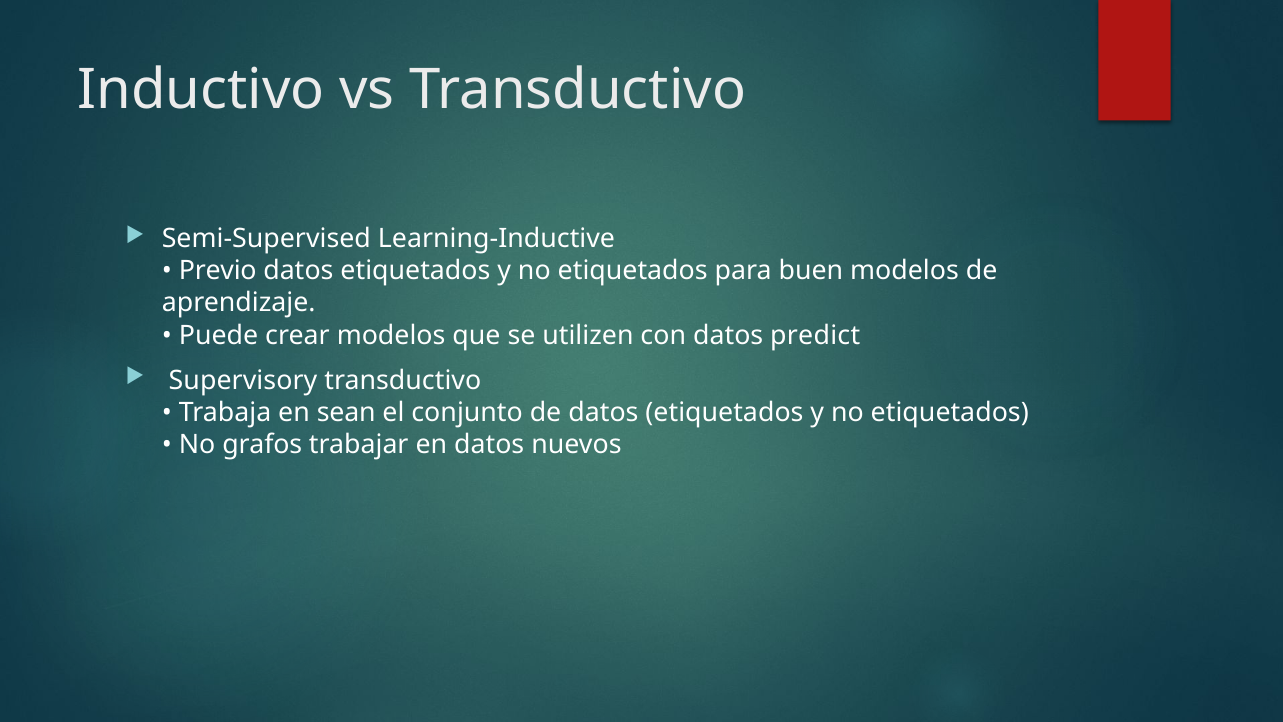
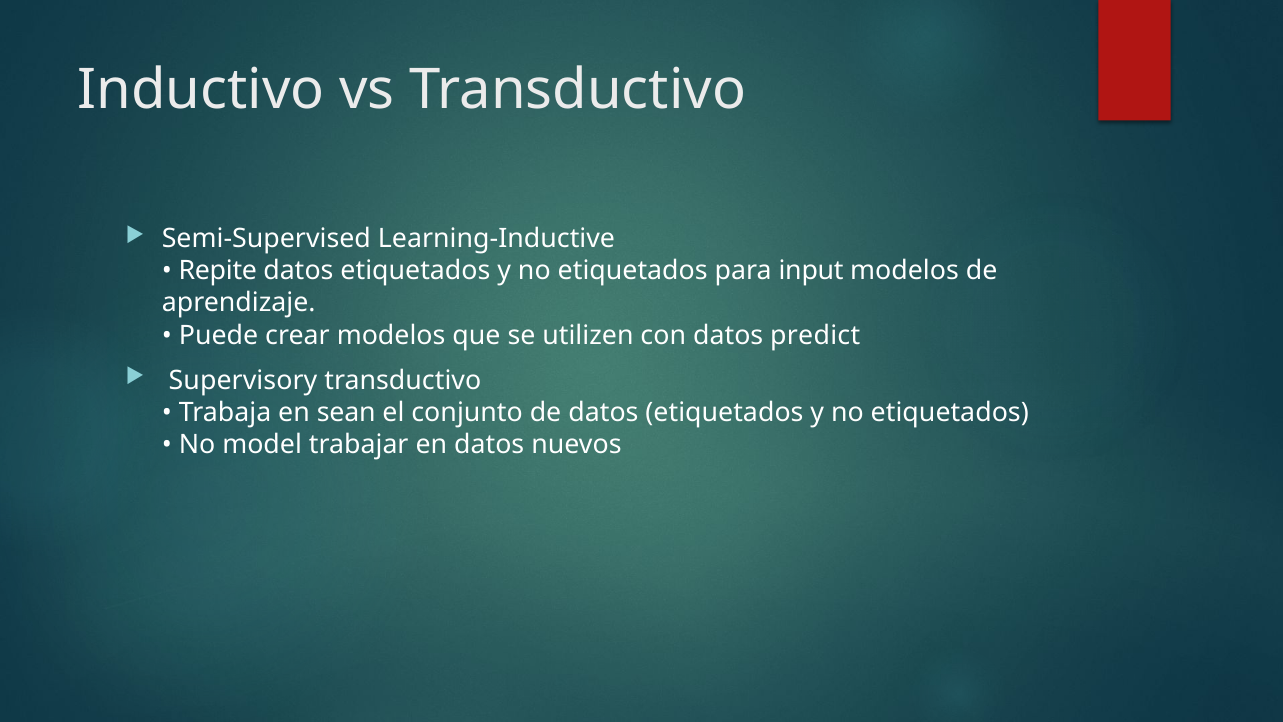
Previo: Previo -> Repite
buen: buen -> input
grafos: grafos -> model
